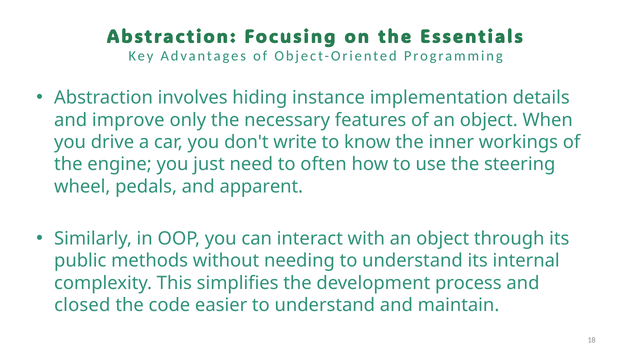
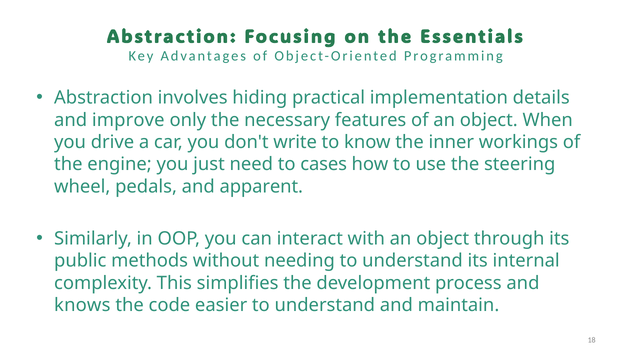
instance: instance -> practical
often: often -> cases
closed: closed -> knows
